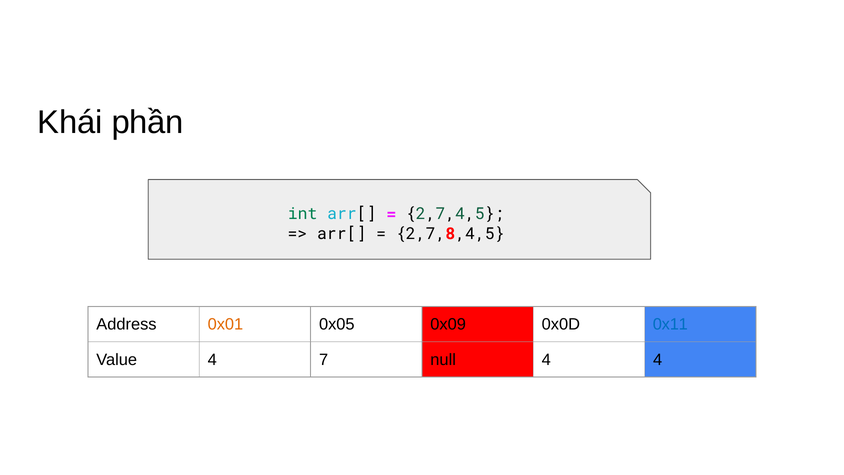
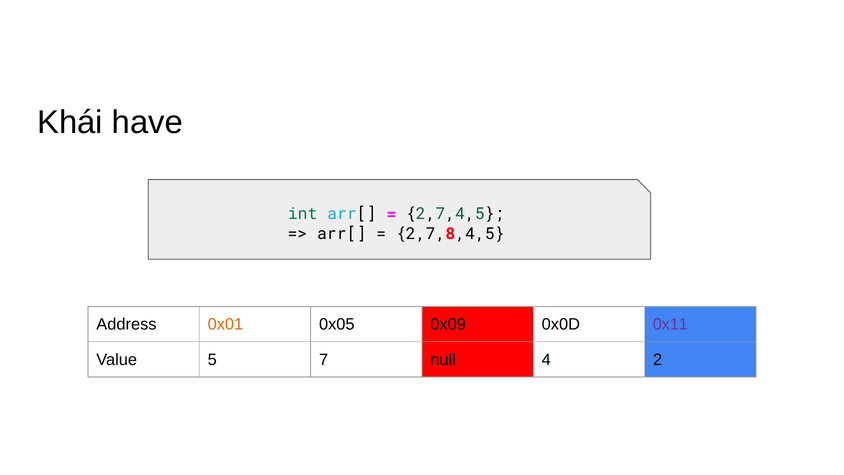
phần: phần -> have
0x11 colour: blue -> purple
Value 4: 4 -> 5
4 4: 4 -> 2
